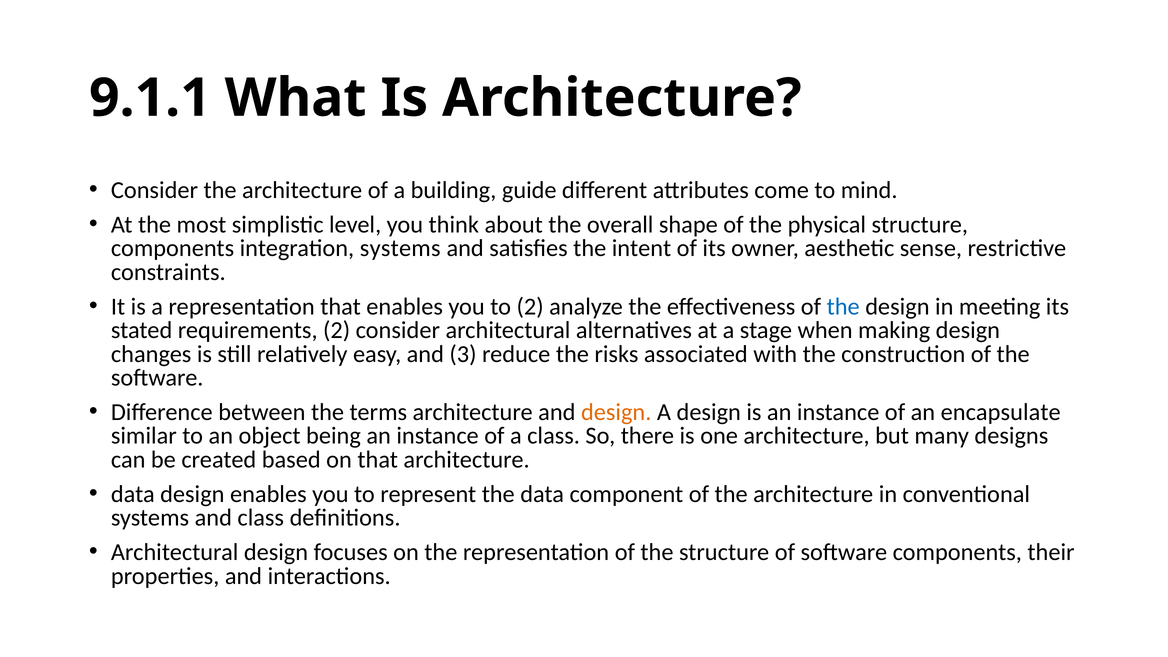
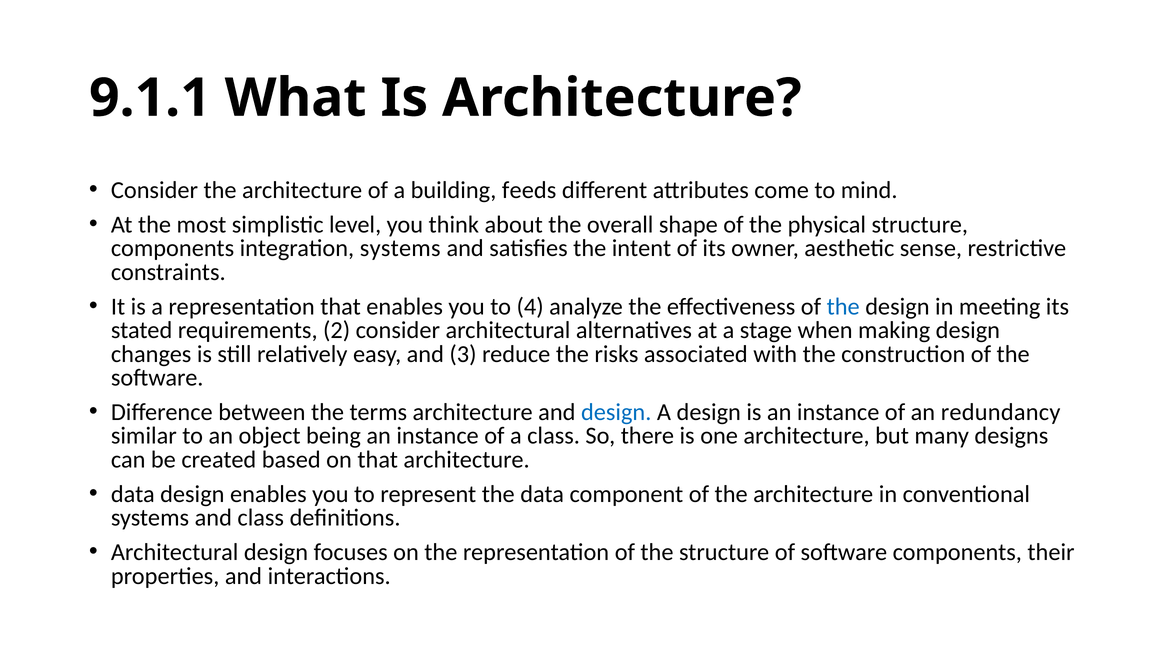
guide: guide -> feeds
to 2: 2 -> 4
design at (616, 412) colour: orange -> blue
encapsulate: encapsulate -> redundancy
